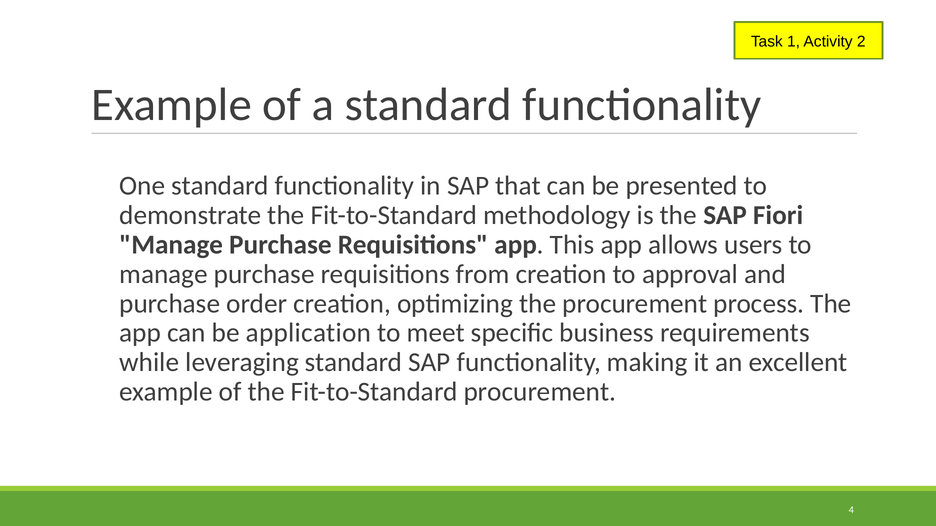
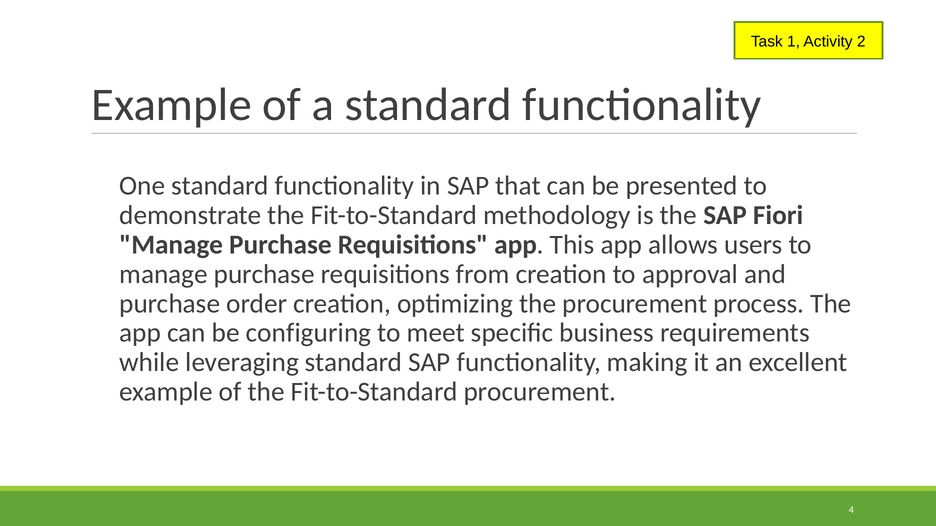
application: application -> configuring
